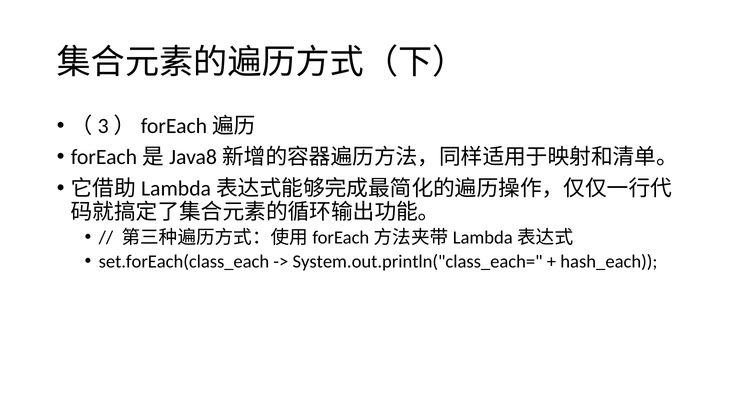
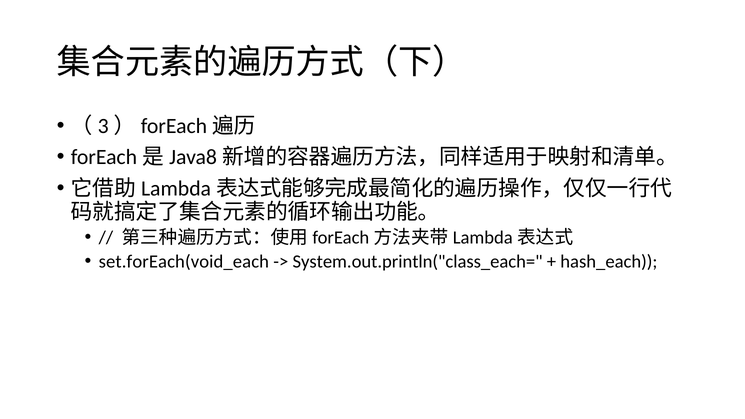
set.forEach(class_each: set.forEach(class_each -> set.forEach(void_each
